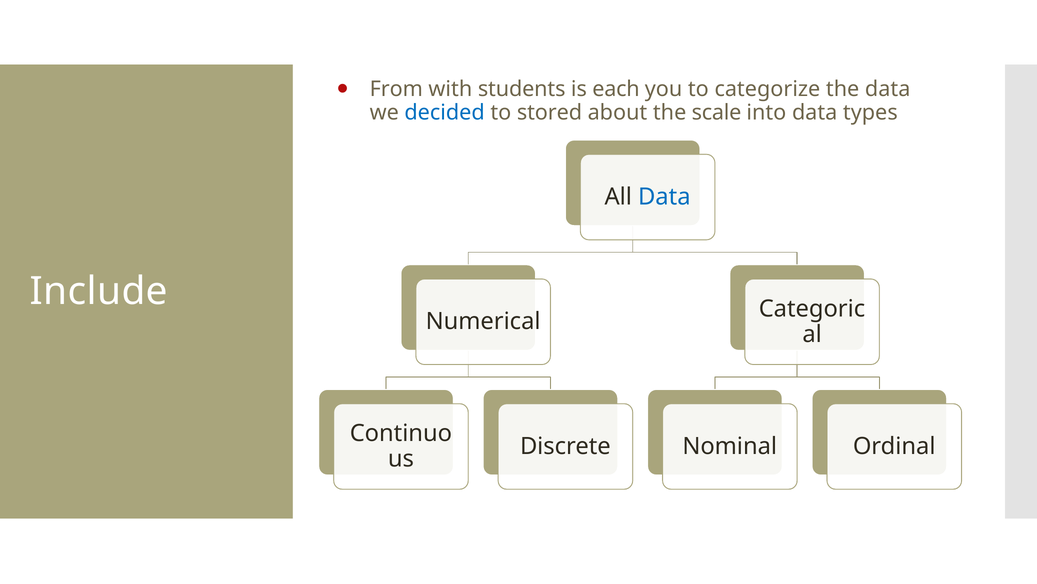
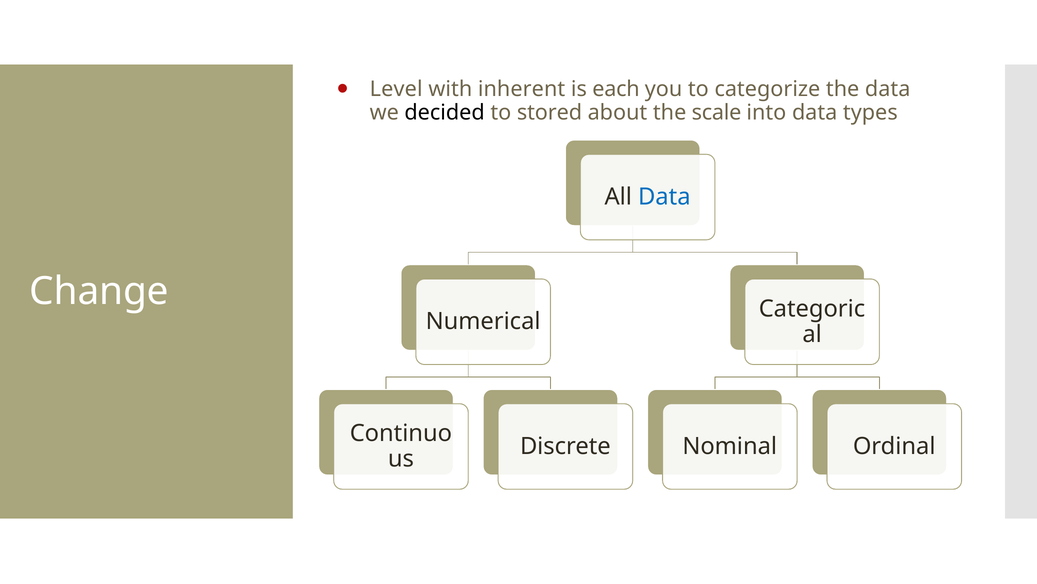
From: From -> Level
students: students -> inherent
decided colour: blue -> black
Include: Include -> Change
